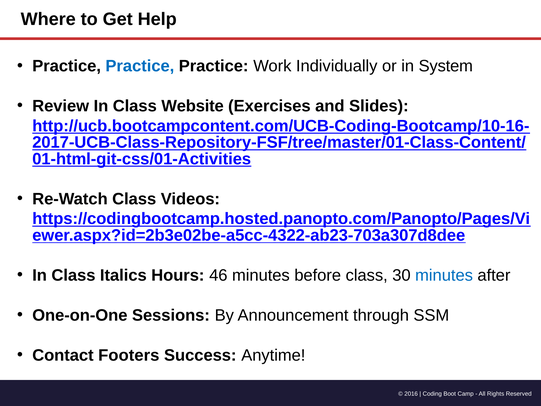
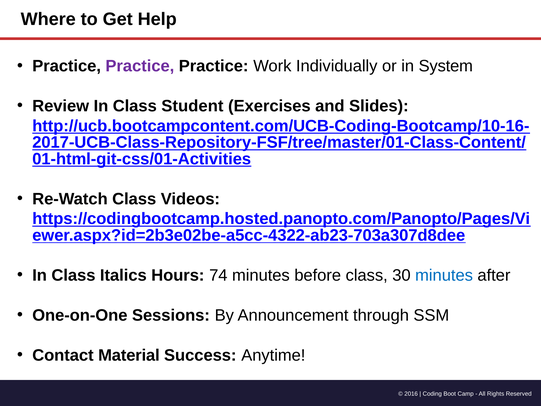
Practice at (140, 66) colour: blue -> purple
Website: Website -> Student
46: 46 -> 74
Footers: Footers -> Material
